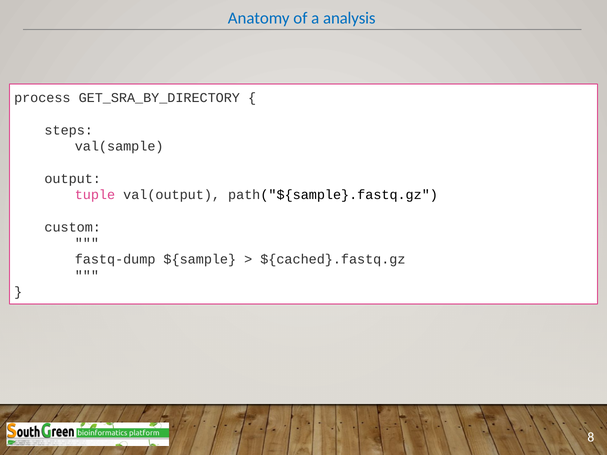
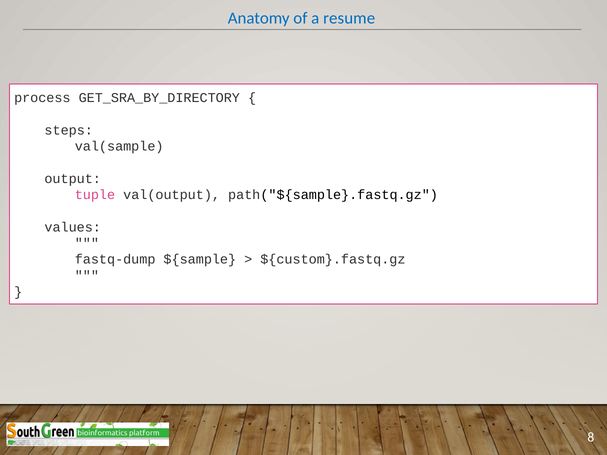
analysis: analysis -> resume
custom: custom -> values
${cached}.fastq.gz: ${cached}.fastq.gz -> ${custom}.fastq.gz
